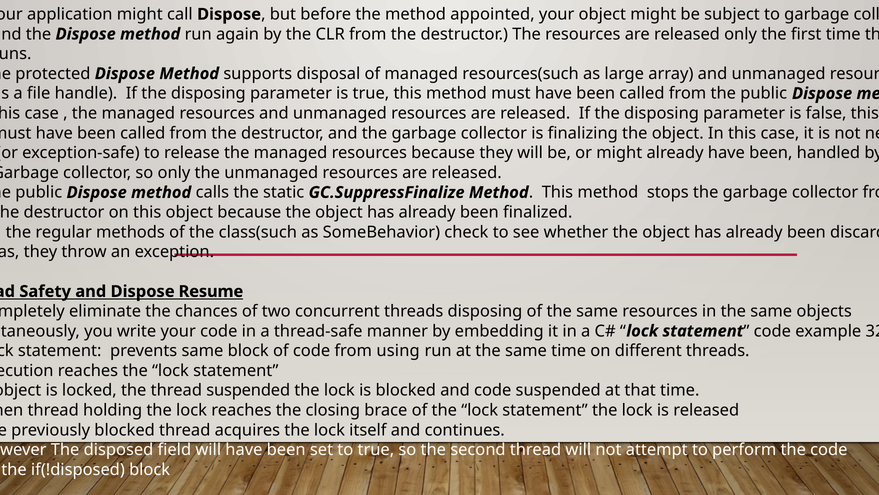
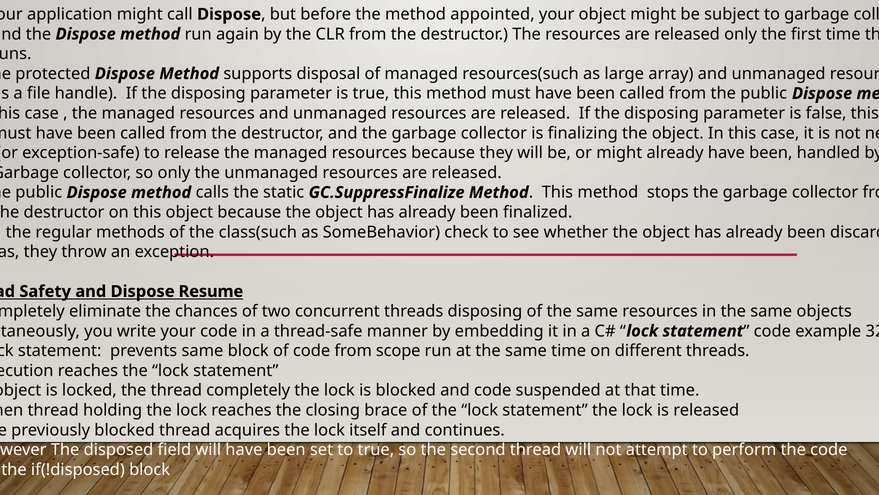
using: using -> scope
thread suspended: suspended -> completely
